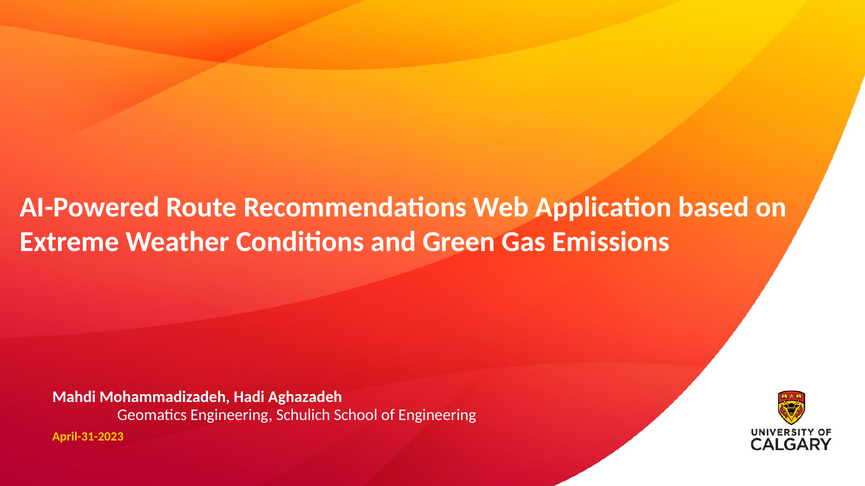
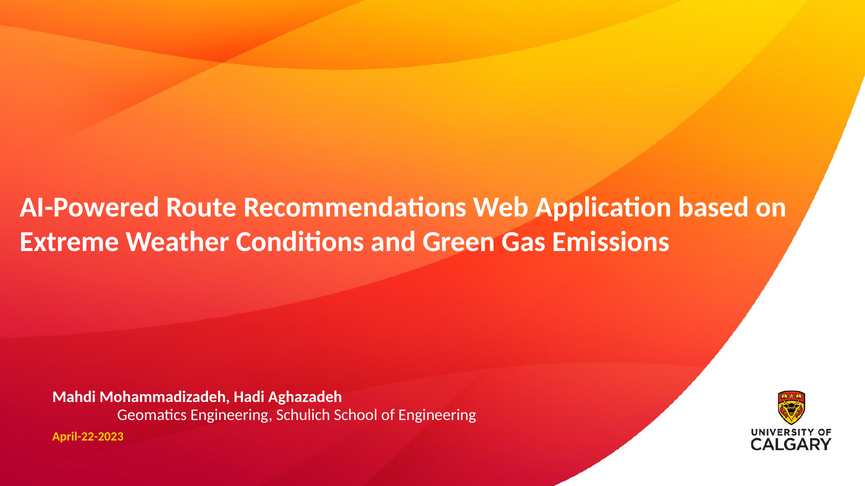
April-31-2023: April-31-2023 -> April-22-2023
